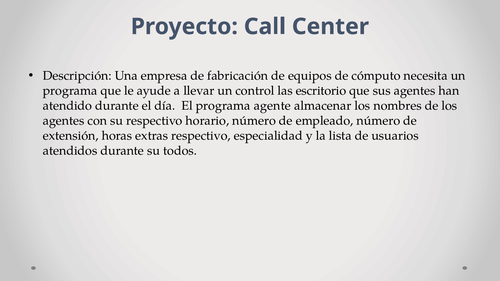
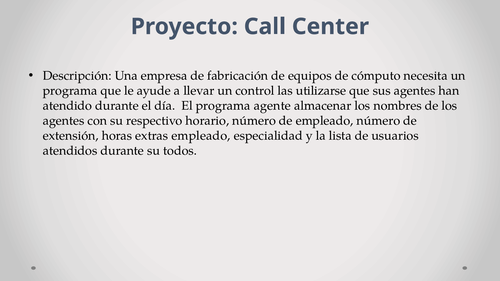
escritorio: escritorio -> utilizarse
extras respectivo: respectivo -> empleado
